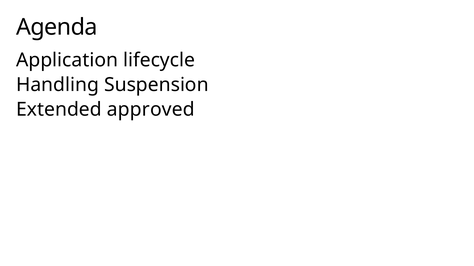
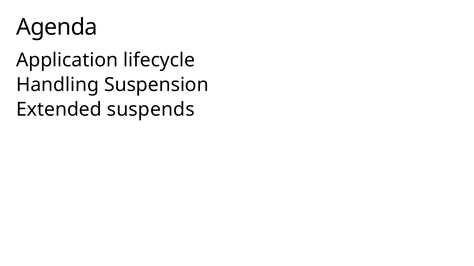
approved: approved -> suspends
